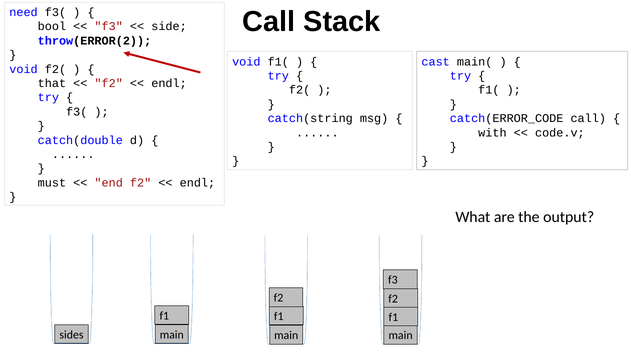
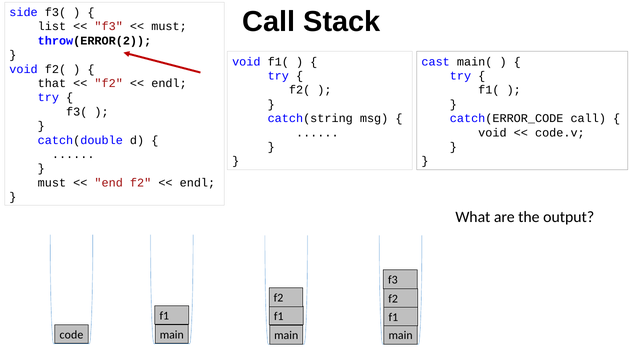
need: need -> side
bool: bool -> list
side at (169, 27): side -> must
with at (492, 133): with -> void
sides: sides -> code
